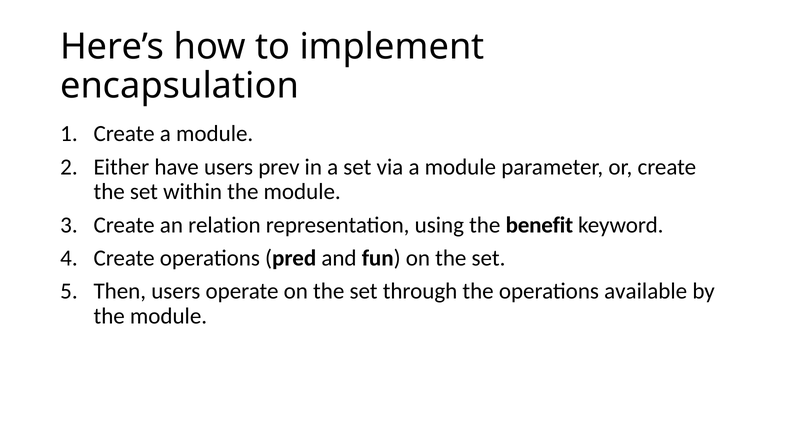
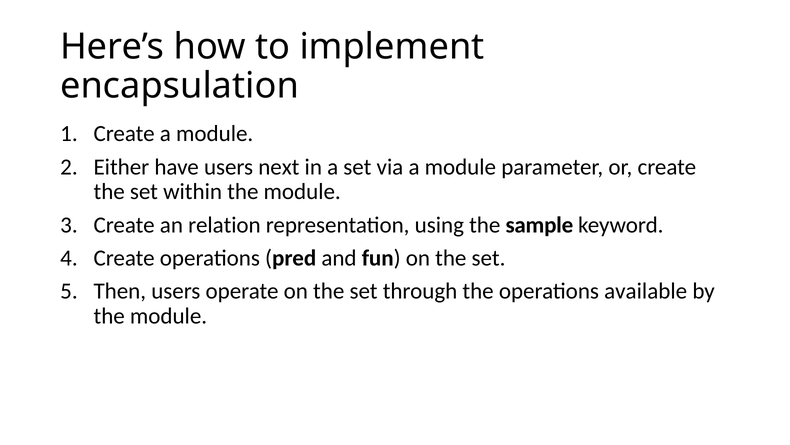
prev: prev -> next
benefit: benefit -> sample
